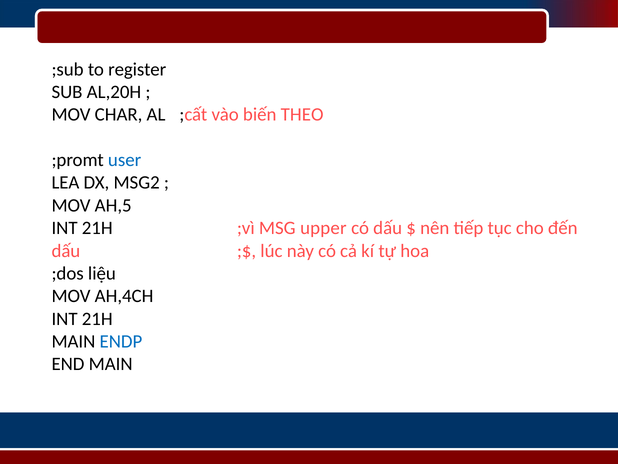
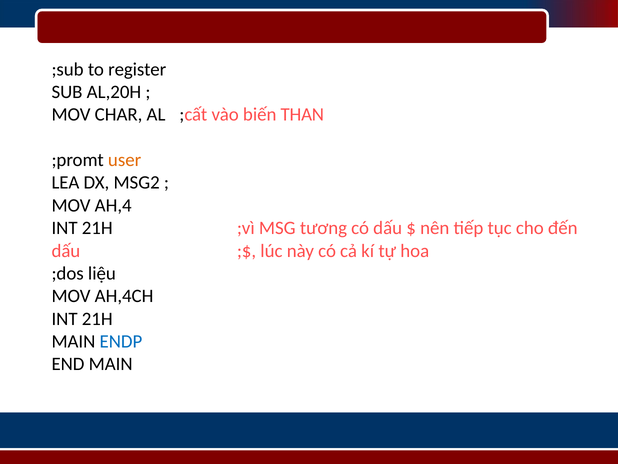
THEO: THEO -> THAN
user colour: blue -> orange
AH,5: AH,5 -> AH,4
upper: upper -> tương
